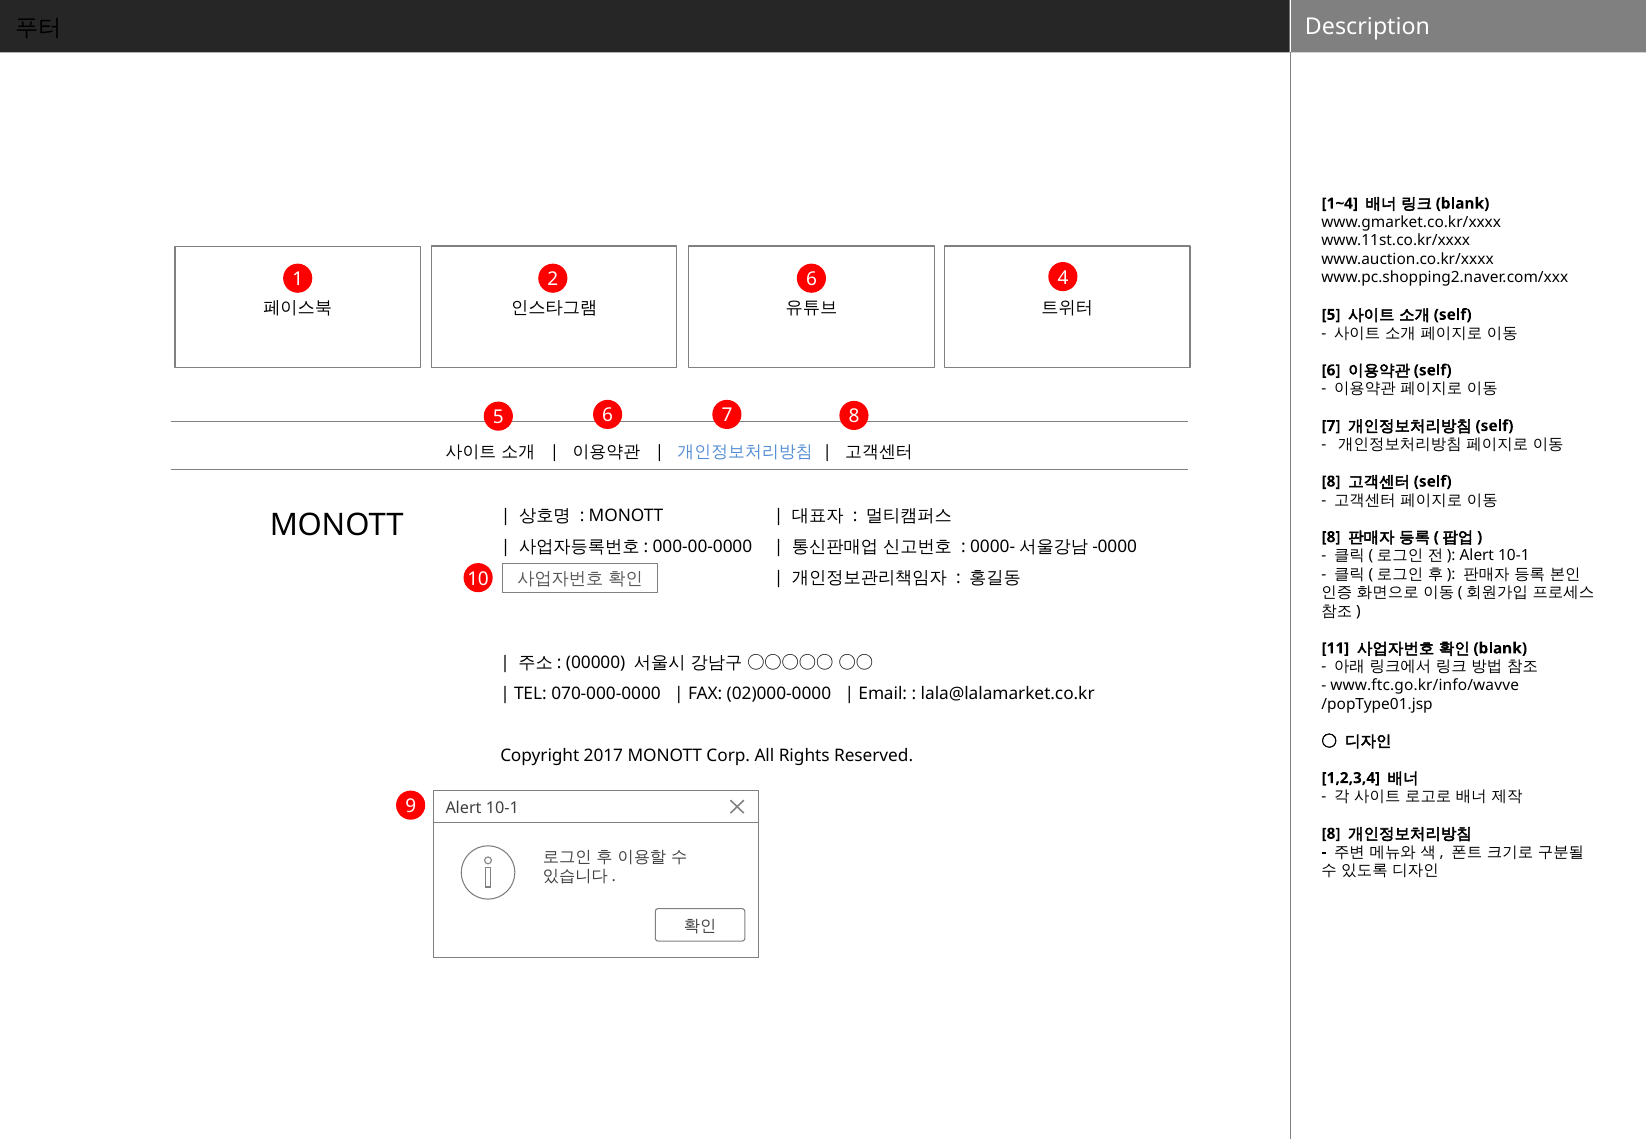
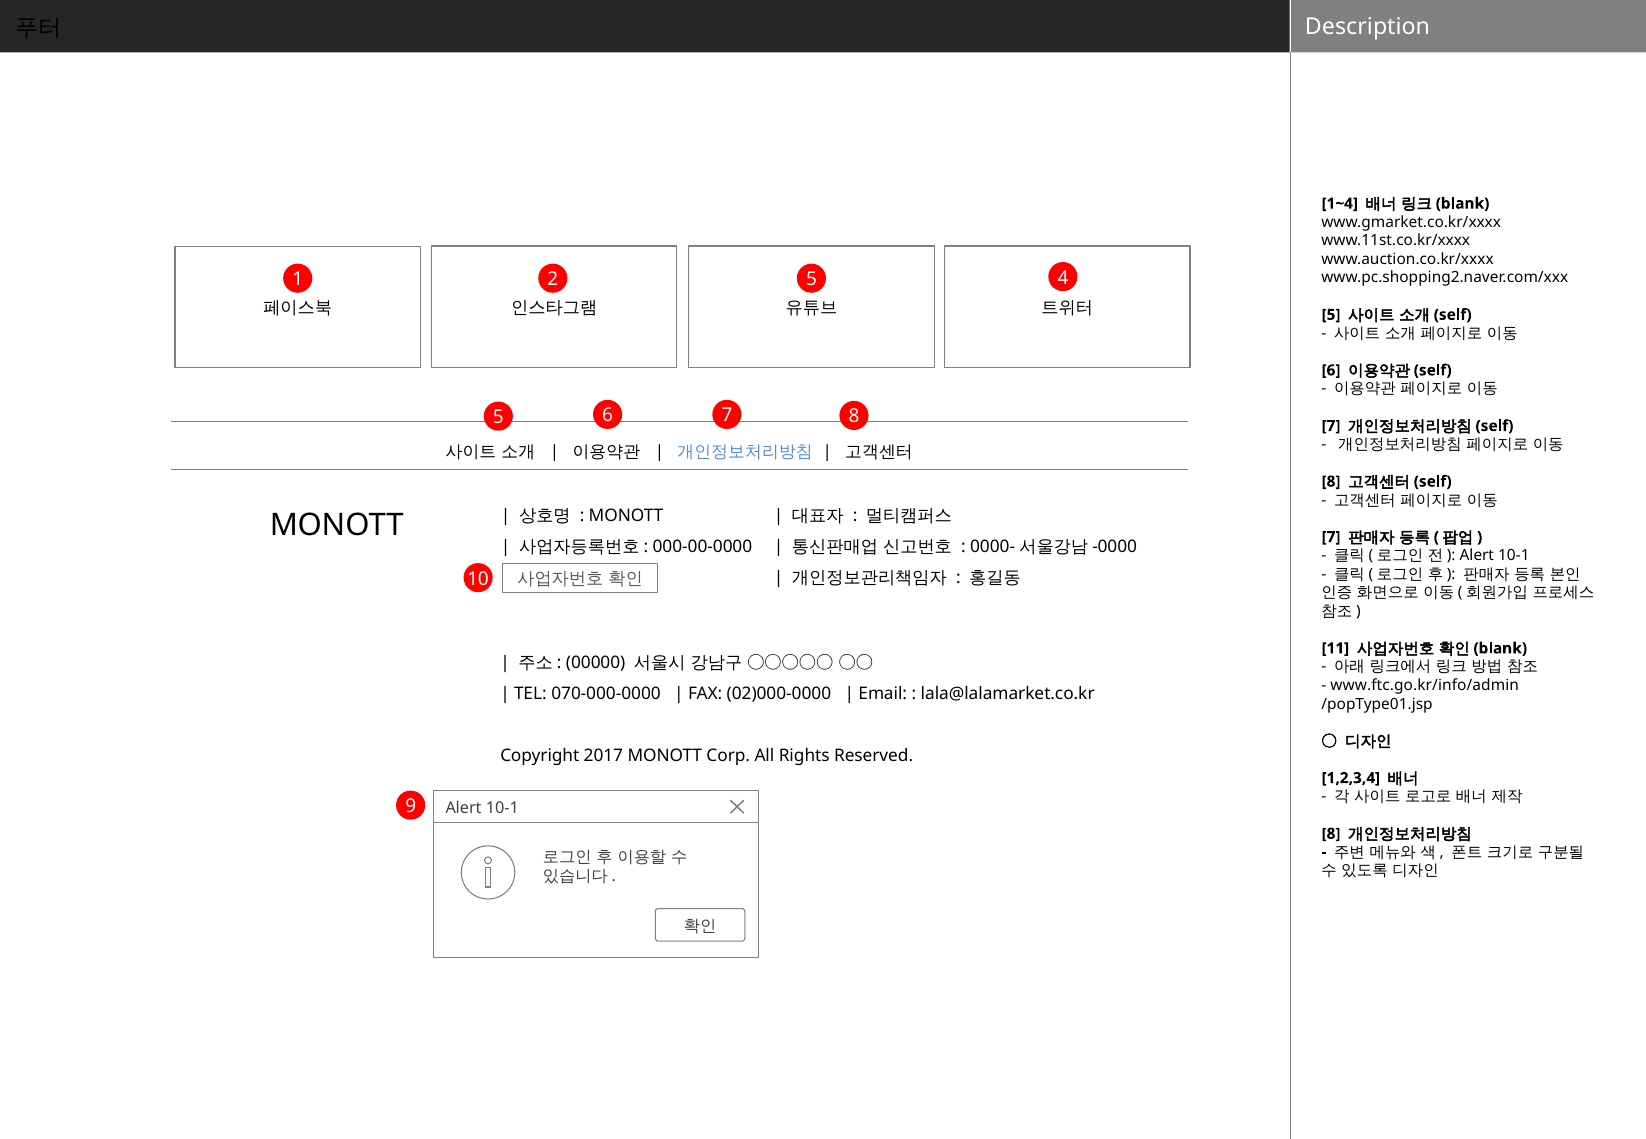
2 6: 6 -> 5
8 at (1331, 537): 8 -> 7
www.ftc.go.kr/info/wavve: www.ftc.go.kr/info/wavve -> www.ftc.go.kr/info/admin
